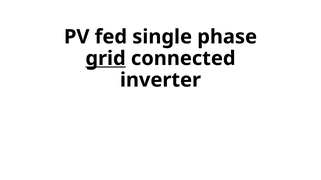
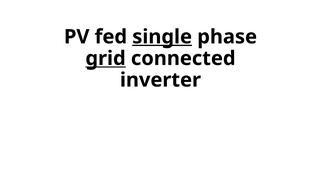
single underline: none -> present
